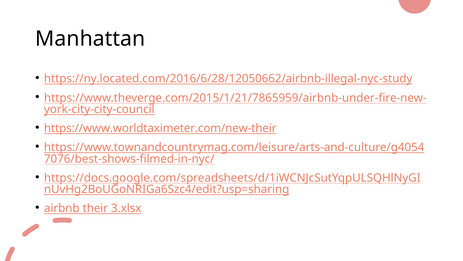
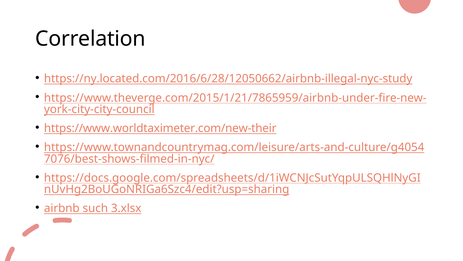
Manhattan: Manhattan -> Correlation
their: their -> such
